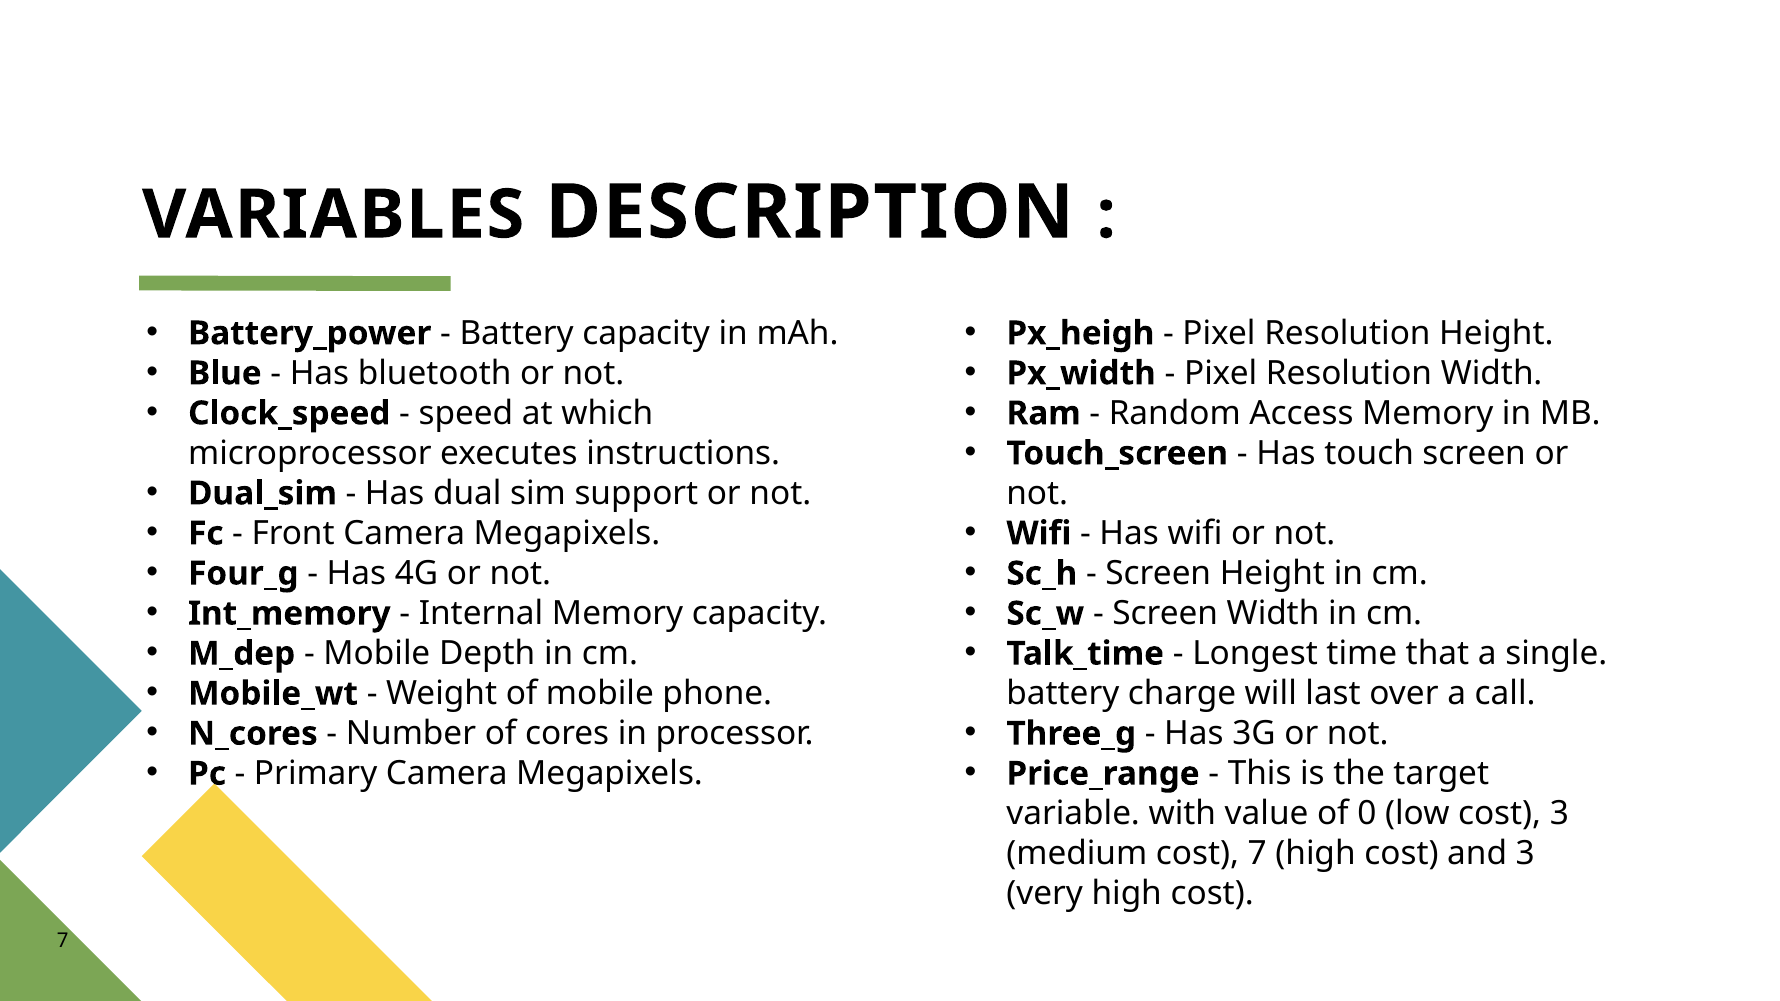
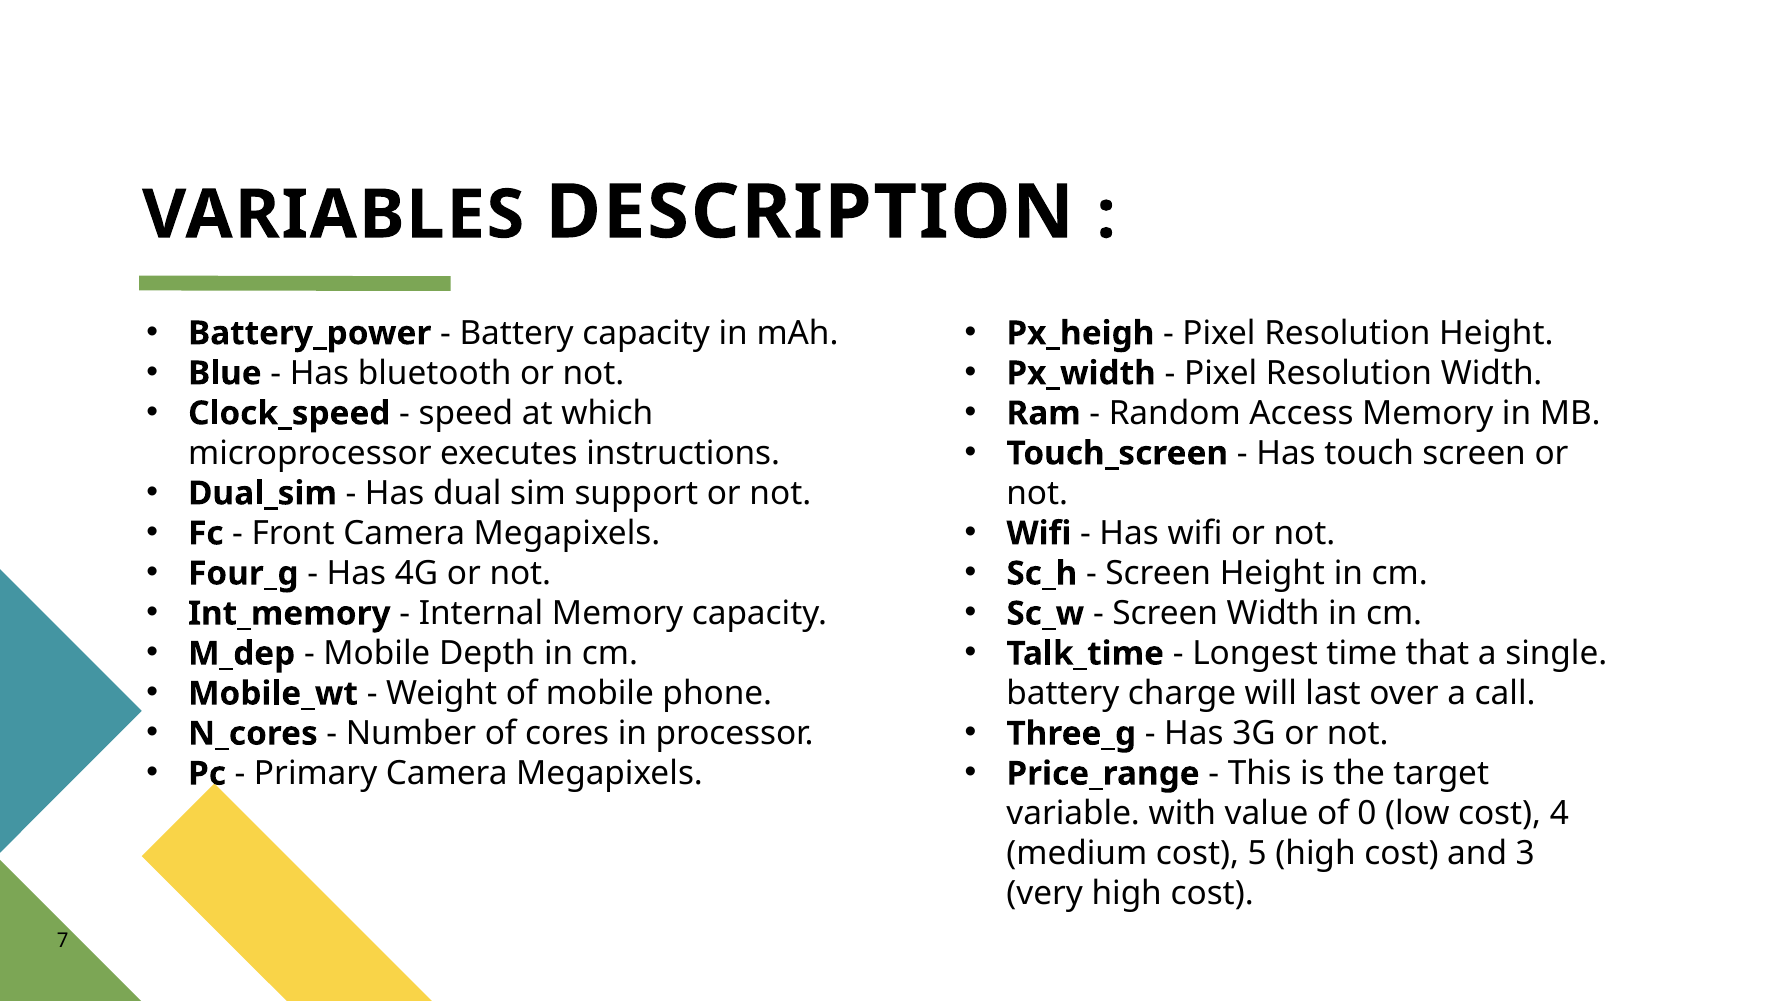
cost 3: 3 -> 4
cost 7: 7 -> 5
